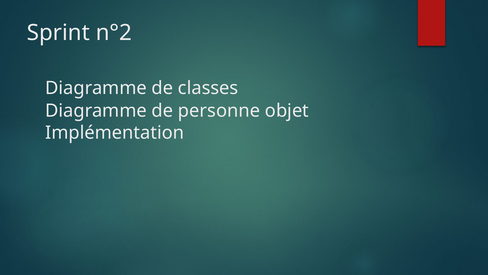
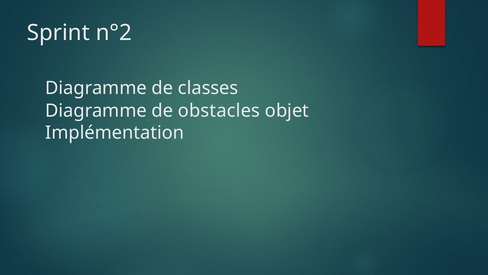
personne: personne -> obstacles
